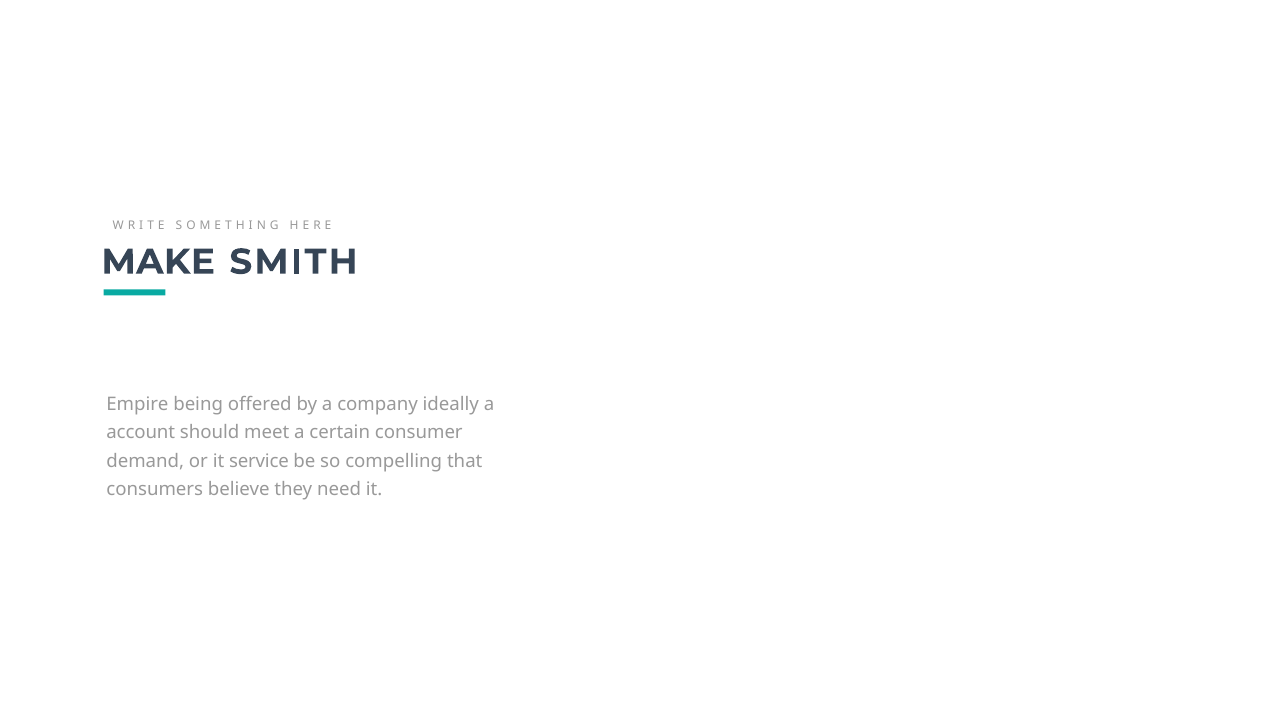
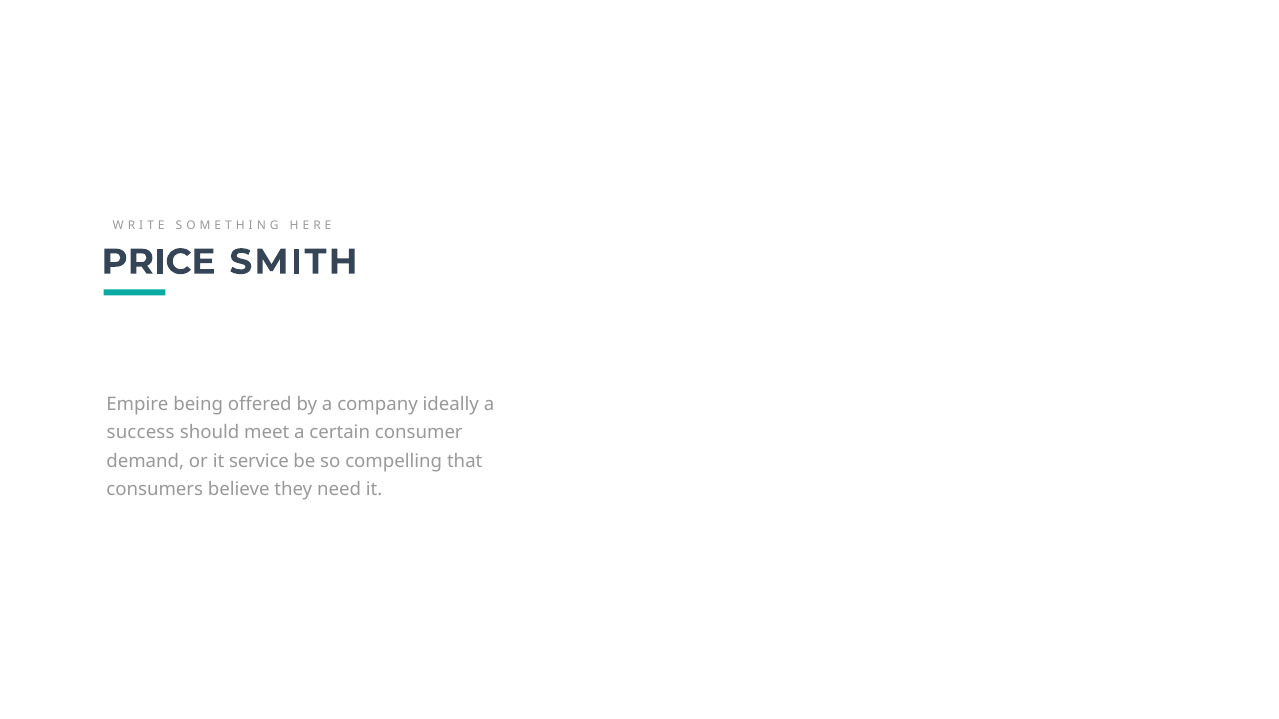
MAKE: MAKE -> PRICE
account: account -> success
